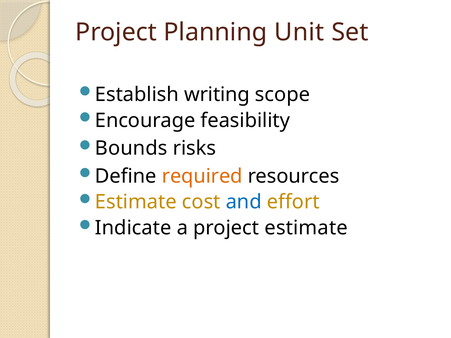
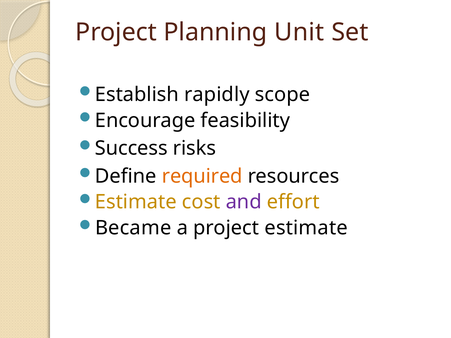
writing: writing -> rapidly
Bounds: Bounds -> Success
and colour: blue -> purple
Indicate: Indicate -> Became
